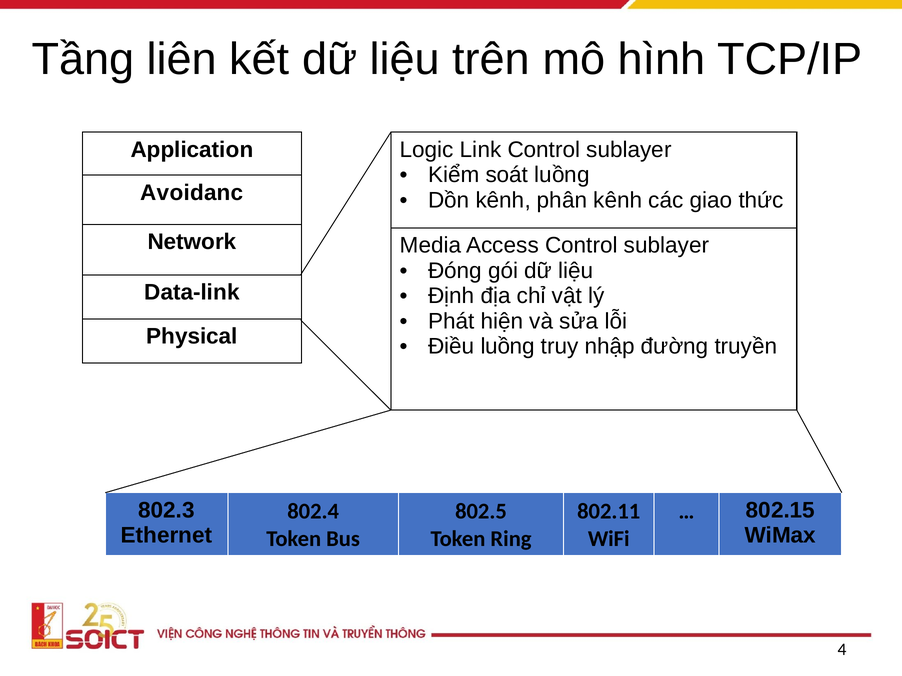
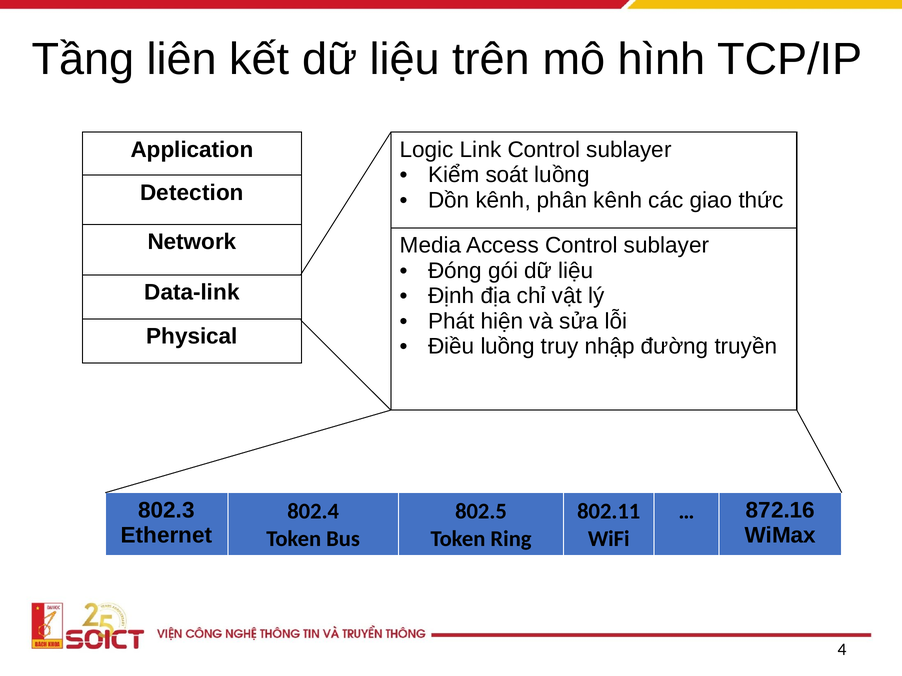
Avoidanc: Avoidanc -> Detection
802.15: 802.15 -> 872.16
